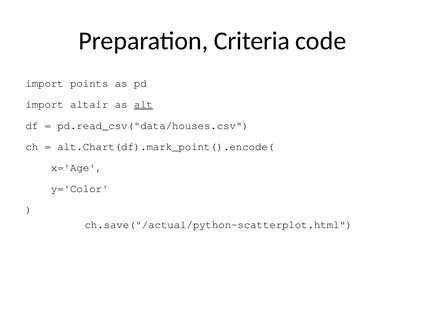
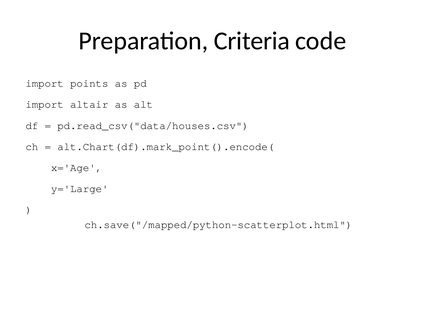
alt underline: present -> none
y='Color: y='Color -> y='Large
ch.save("/actual/python-scatterplot.html: ch.save("/actual/python-scatterplot.html -> ch.save("/mapped/python-scatterplot.html
